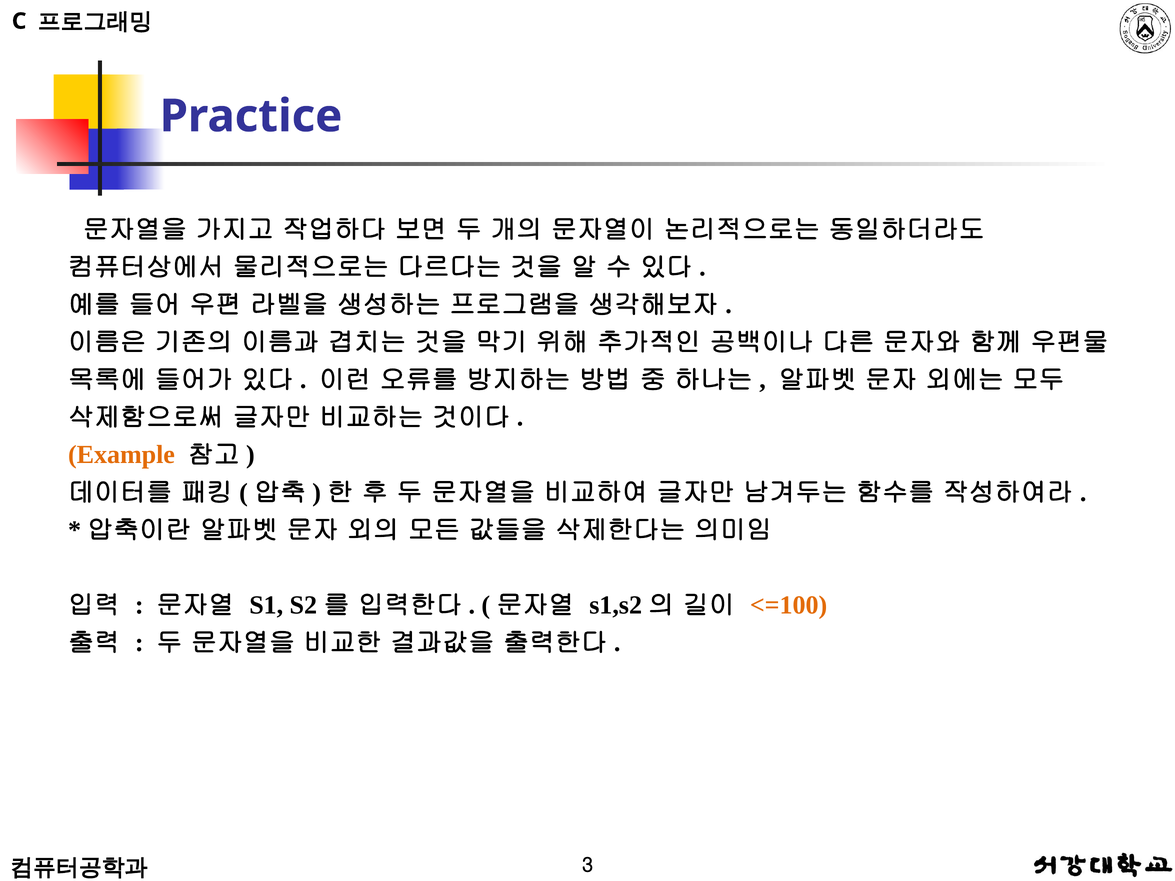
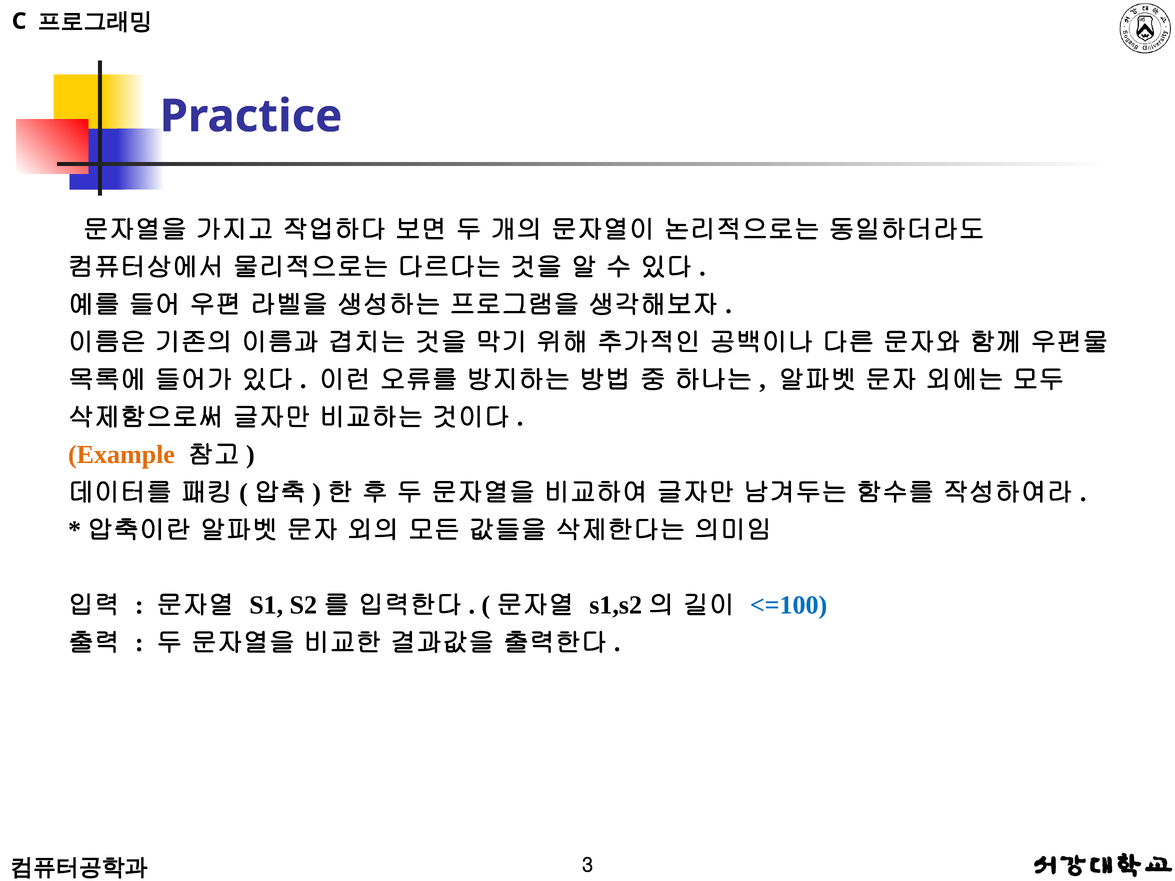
<=100 colour: orange -> blue
